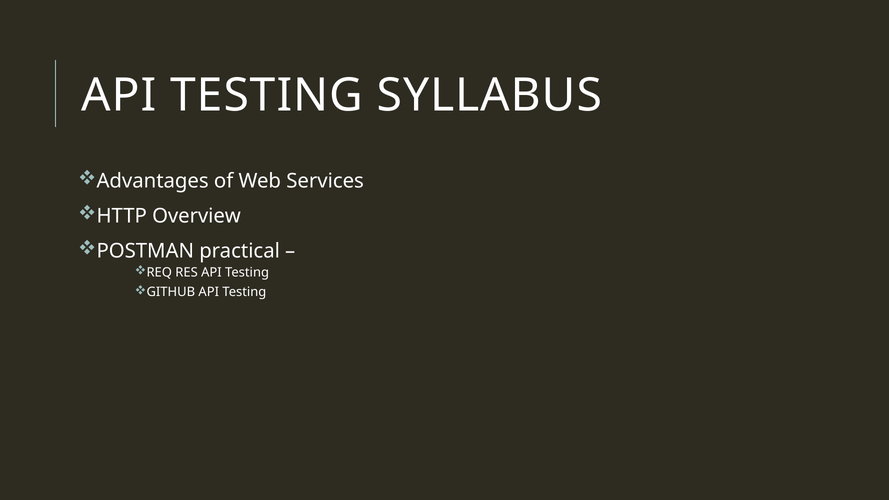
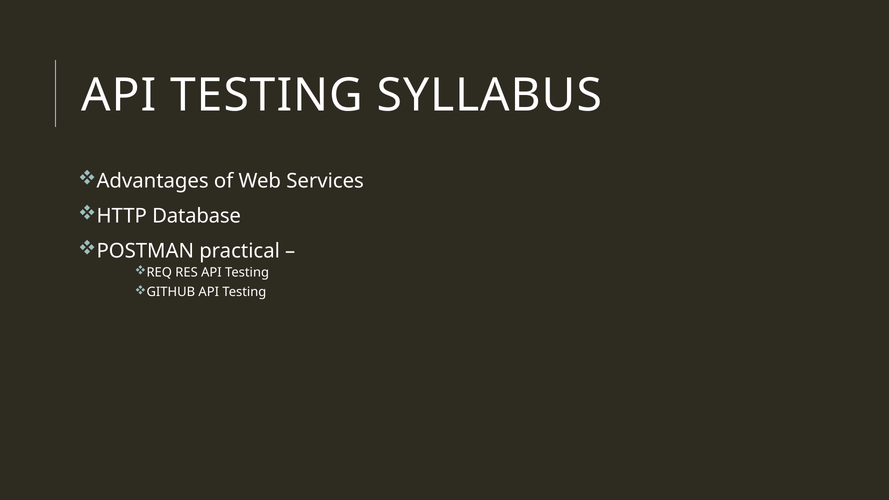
Overview: Overview -> Database
